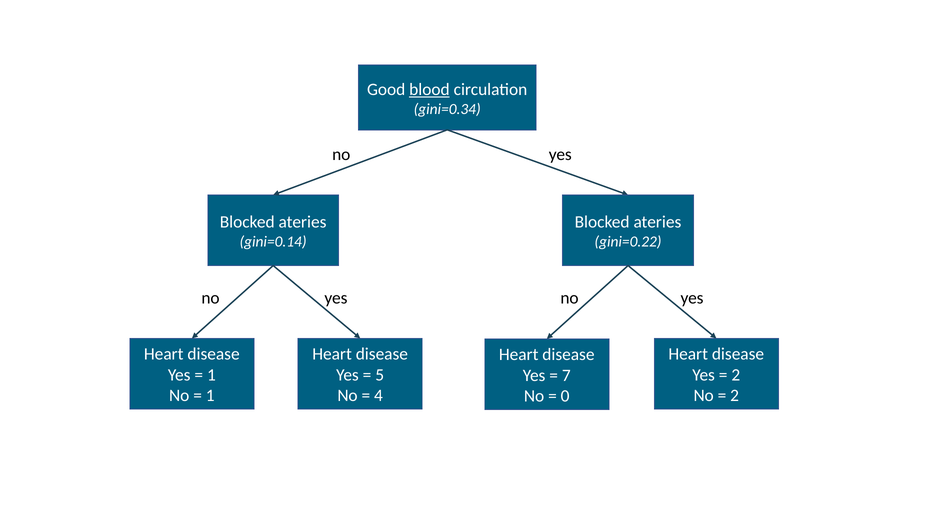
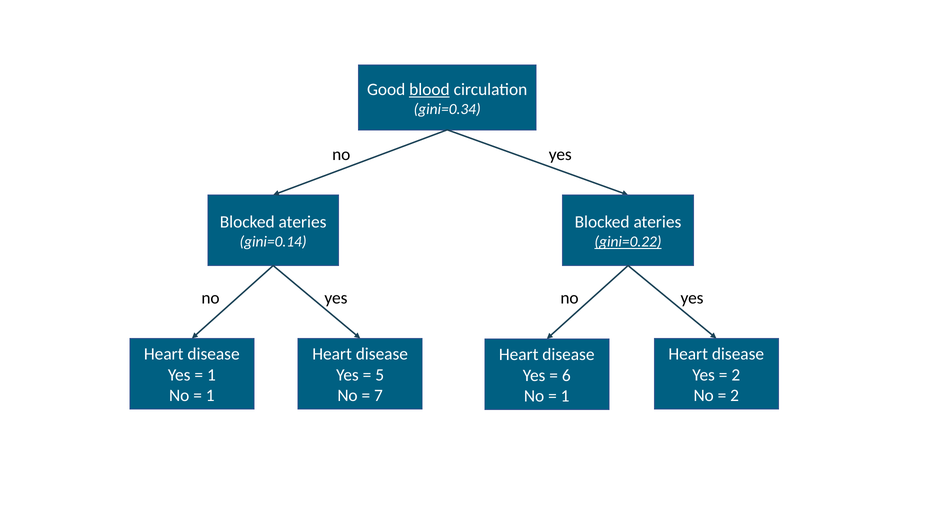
gini=0.22 underline: none -> present
7: 7 -> 6
4: 4 -> 7
0 at (565, 396): 0 -> 1
